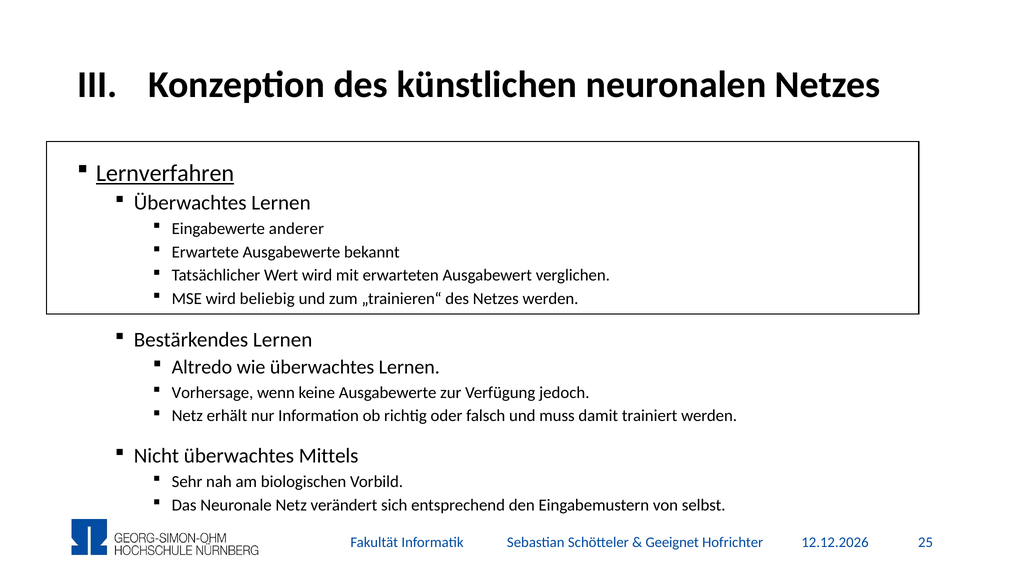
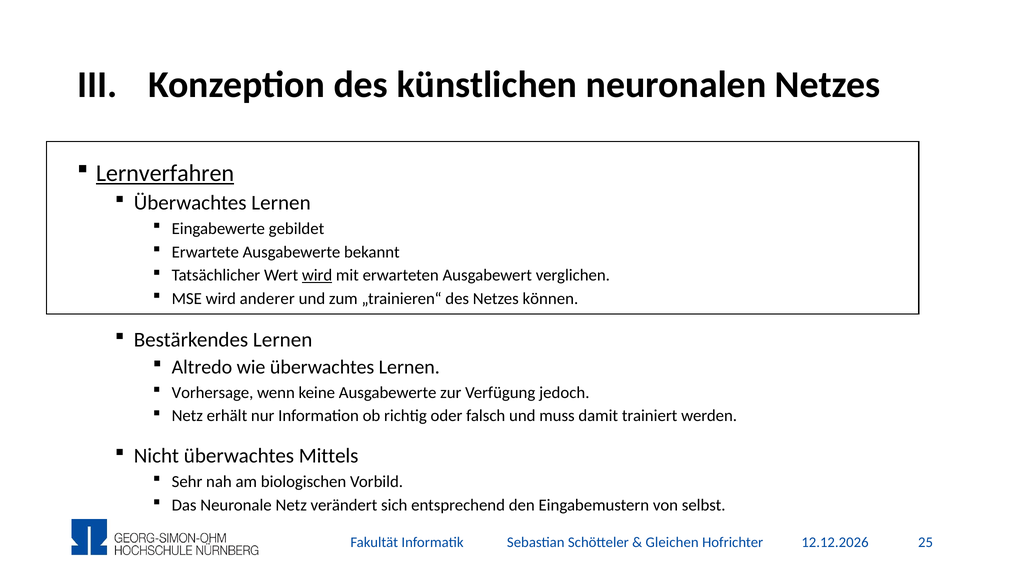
anderer: anderer -> gebildet
wird at (317, 275) underline: none -> present
beliebig: beliebig -> anderer
Netzes werden: werden -> können
Geeignet: Geeignet -> Gleichen
